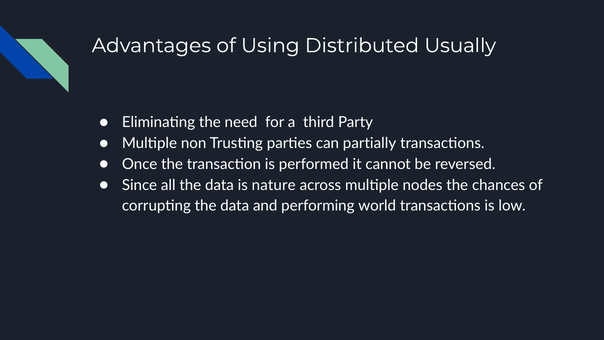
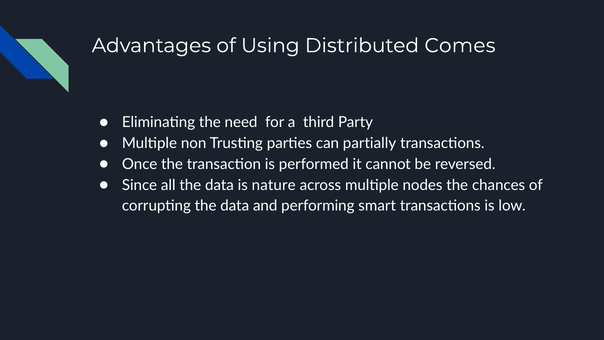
Usually: Usually -> Comes
world: world -> smart
